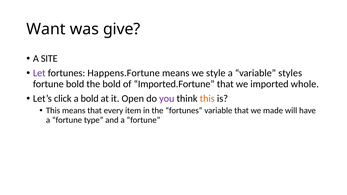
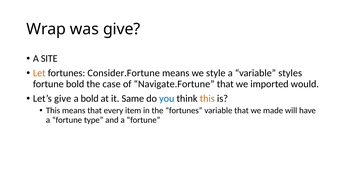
Want: Want -> Wrap
Let colour: purple -> orange
Happens.Fortune: Happens.Fortune -> Consider.Fortune
the bold: bold -> case
Imported.Fortune: Imported.Fortune -> Navigate.Fortune
whole: whole -> would
Let’s click: click -> give
Open: Open -> Same
you colour: purple -> blue
